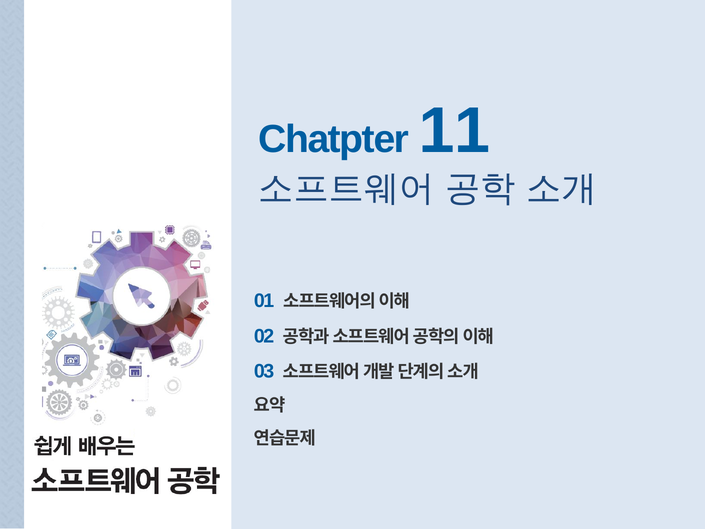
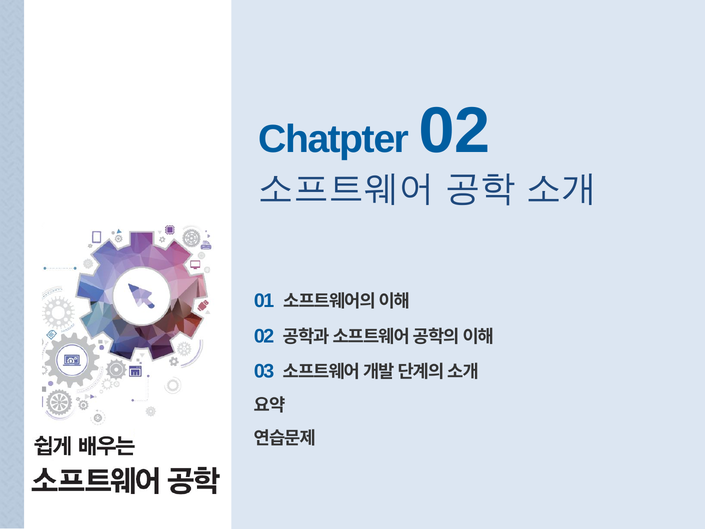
Chatpter 11: 11 -> 02
